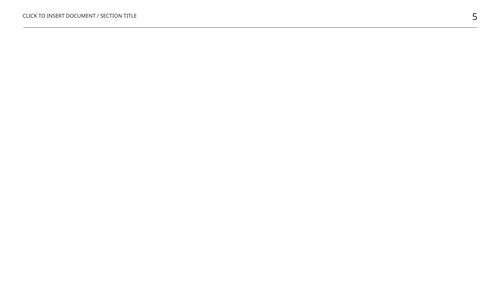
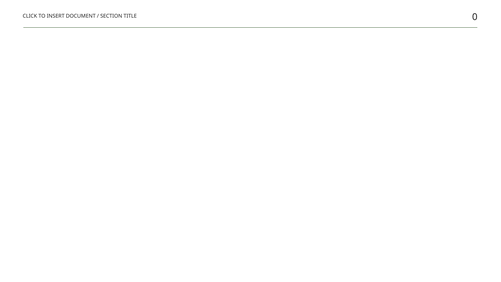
5: 5 -> 0
